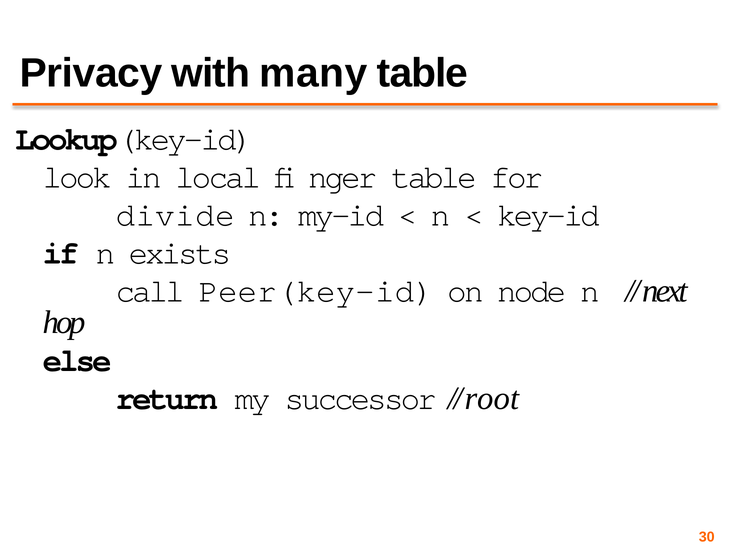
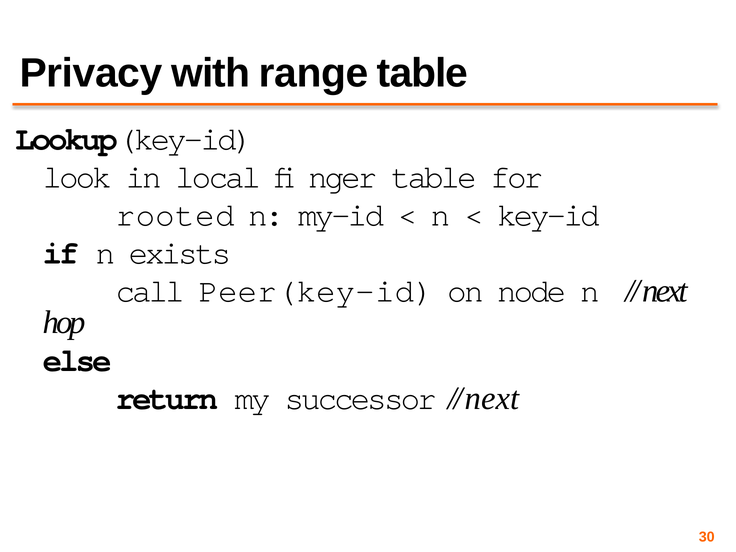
many: many -> range
divide: divide -> rooted
root at (492, 399): root -> next
